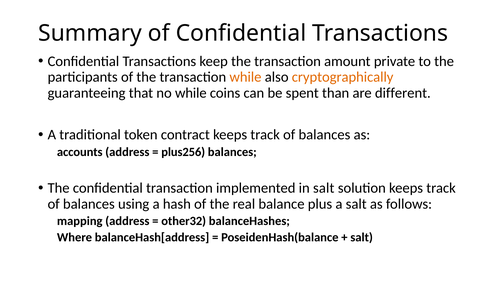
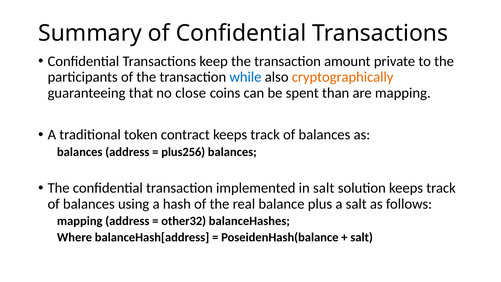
while at (245, 77) colour: orange -> blue
no while: while -> close
are different: different -> mapping
accounts at (80, 152): accounts -> balances
